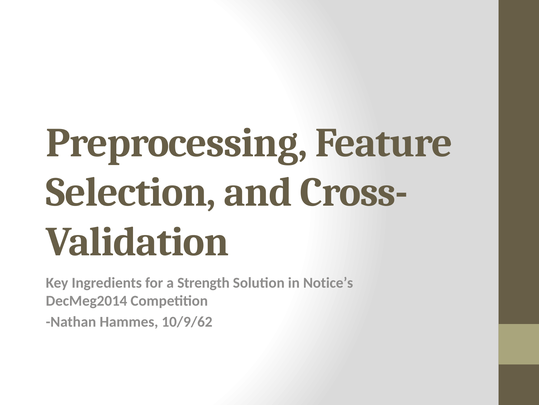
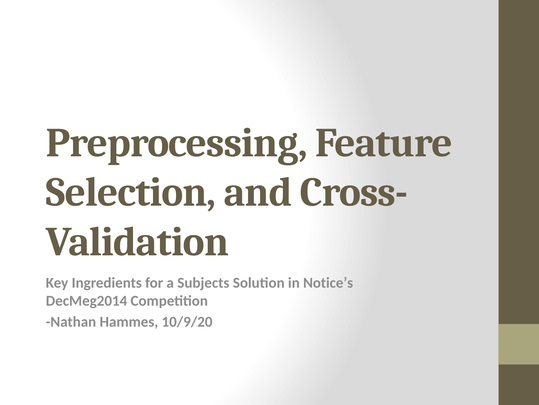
Strength: Strength -> Subjects
10/9/62: 10/9/62 -> 10/9/20
